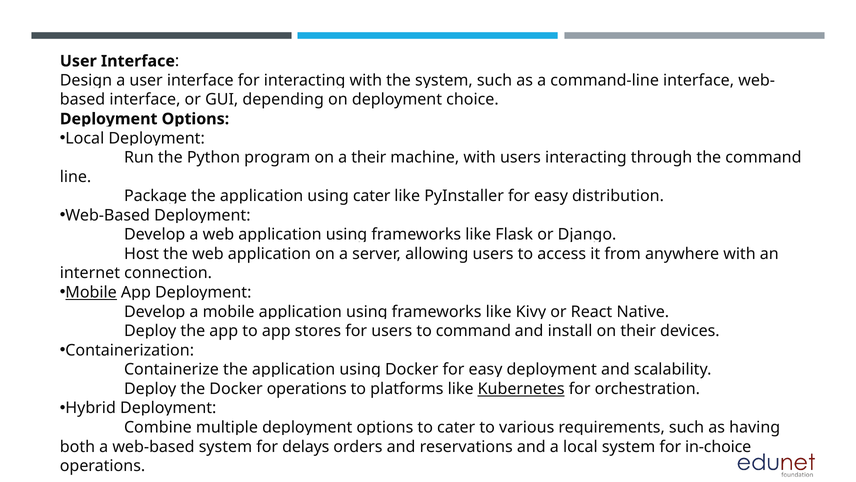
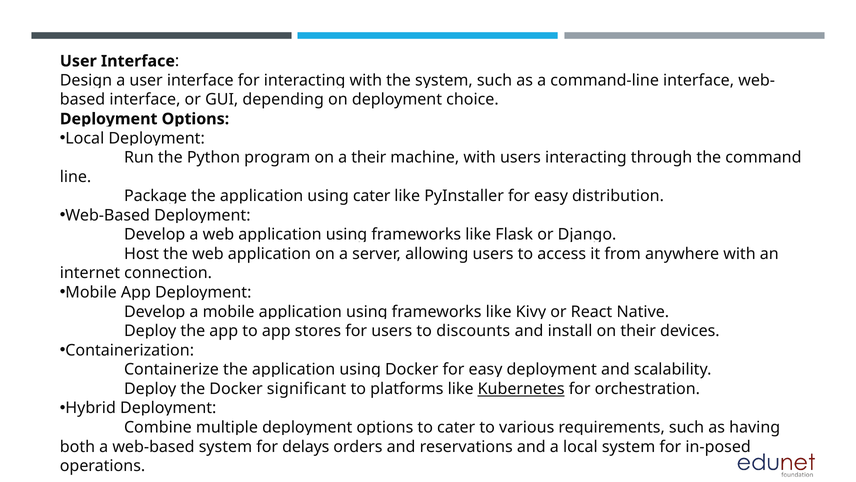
Mobile at (91, 292) underline: present -> none
to command: command -> discounts
Docker operations: operations -> significant
in-choice: in-choice -> in-posed
